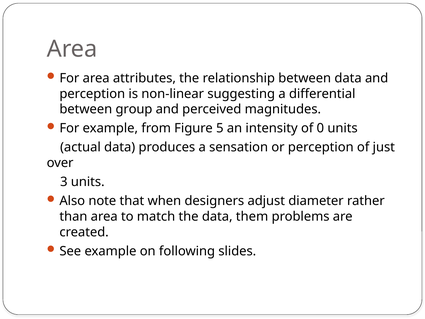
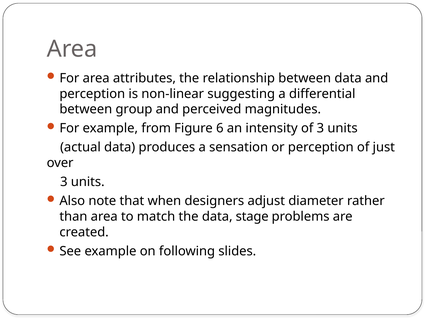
5: 5 -> 6
of 0: 0 -> 3
them: them -> stage
